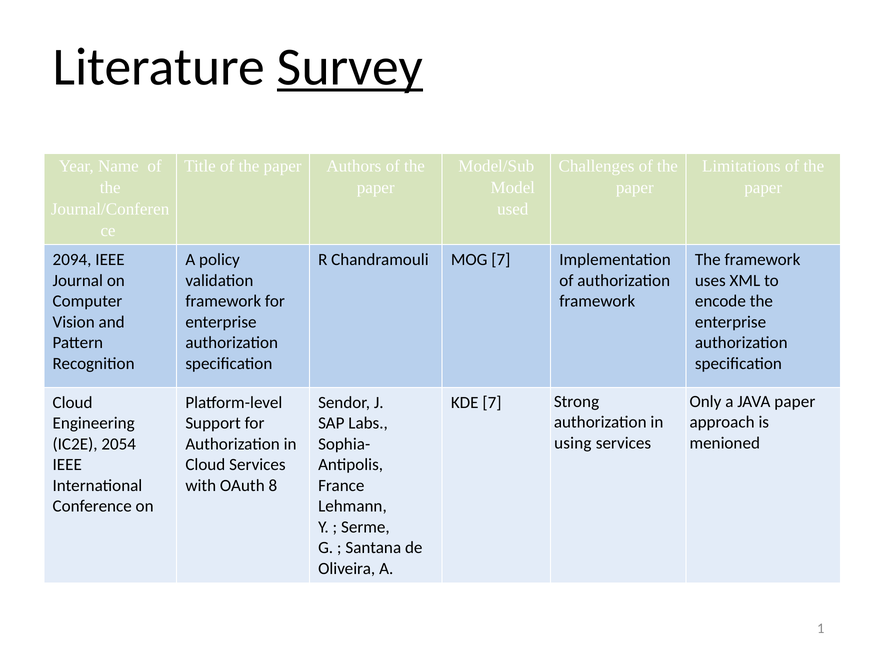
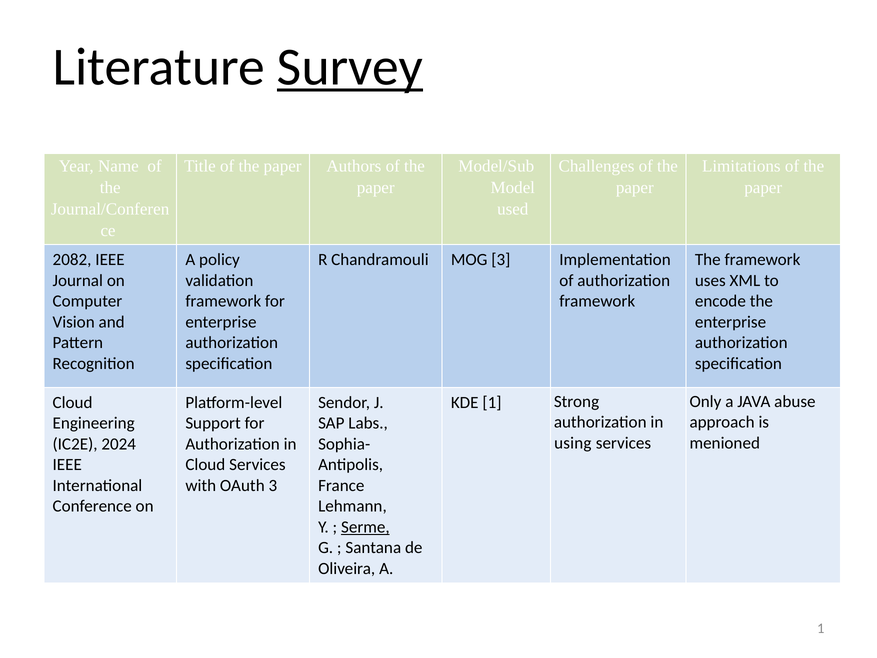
2094: 2094 -> 2082
MOG 7: 7 -> 3
JAVA paper: paper -> abuse
KDE 7: 7 -> 1
2054: 2054 -> 2024
OAuth 8: 8 -> 3
Serme underline: none -> present
